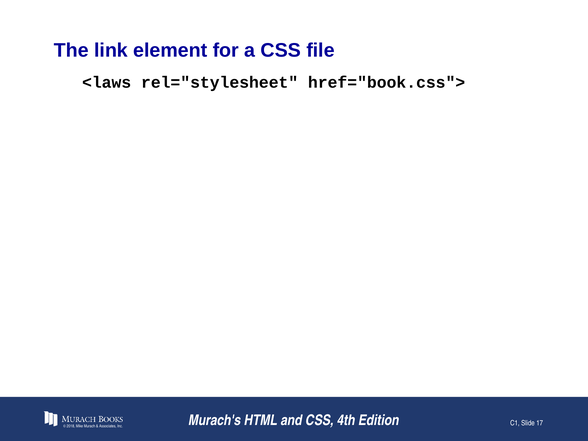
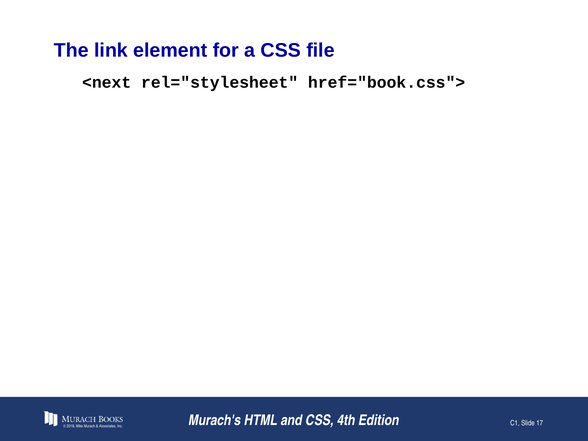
<laws: <laws -> <next
